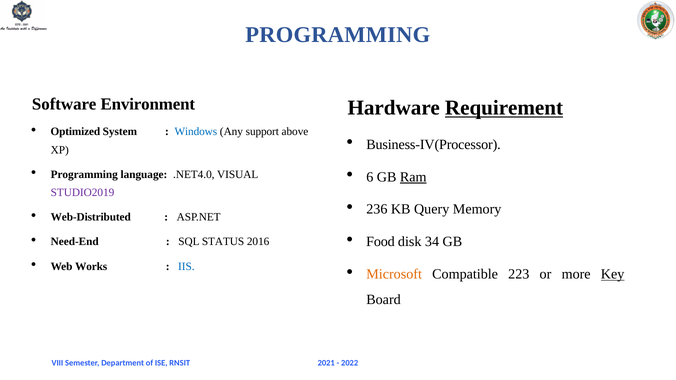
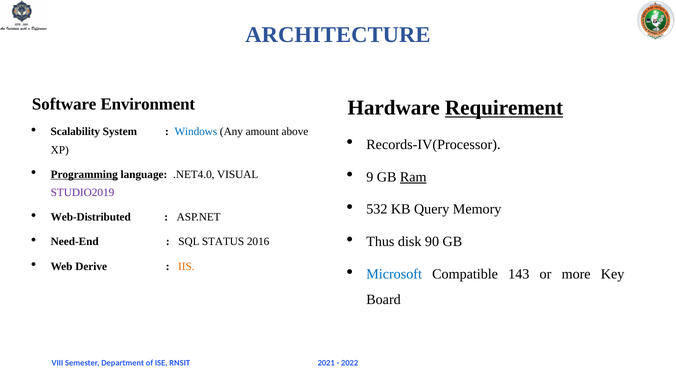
PROGRAMMING at (338, 35): PROGRAMMING -> ARCHITECTURE
Optimized: Optimized -> Scalability
support: support -> amount
Business-IV(Processor: Business-IV(Processor -> Records-IV(Processor
Programming at (84, 175) underline: none -> present
6: 6 -> 9
236: 236 -> 532
Food: Food -> Thus
34: 34 -> 90
Works: Works -> Derive
IIS colour: blue -> orange
Microsoft colour: orange -> blue
223: 223 -> 143
Key underline: present -> none
